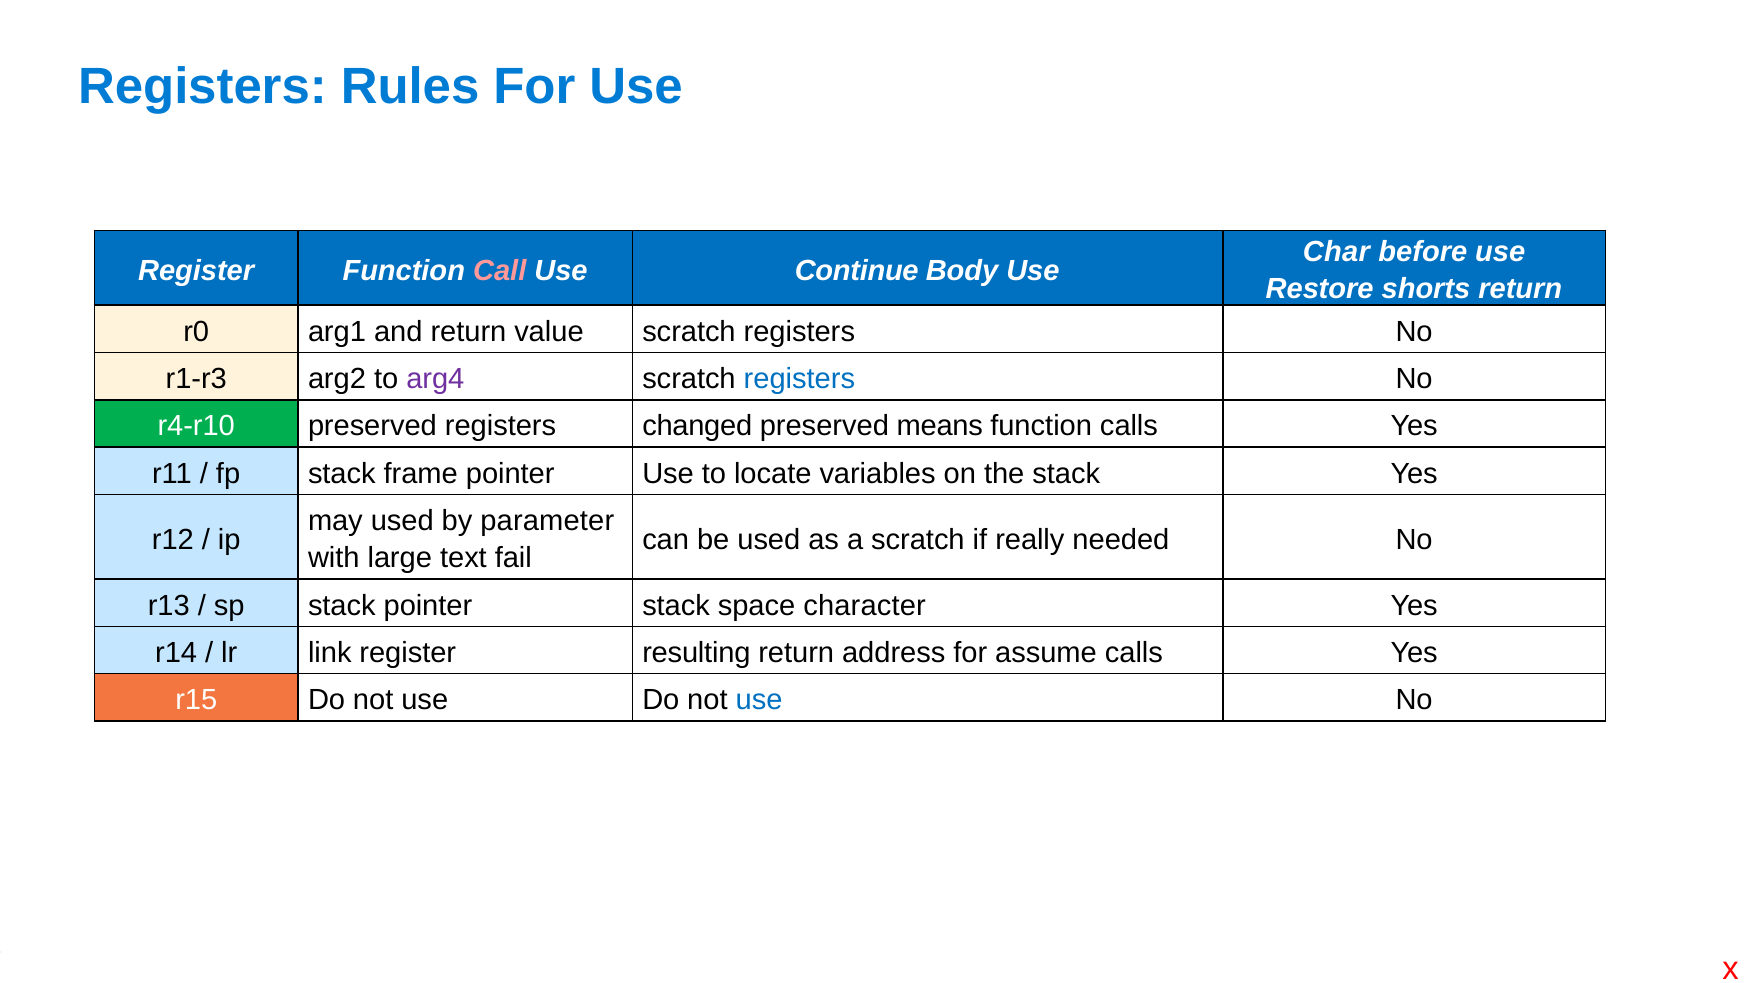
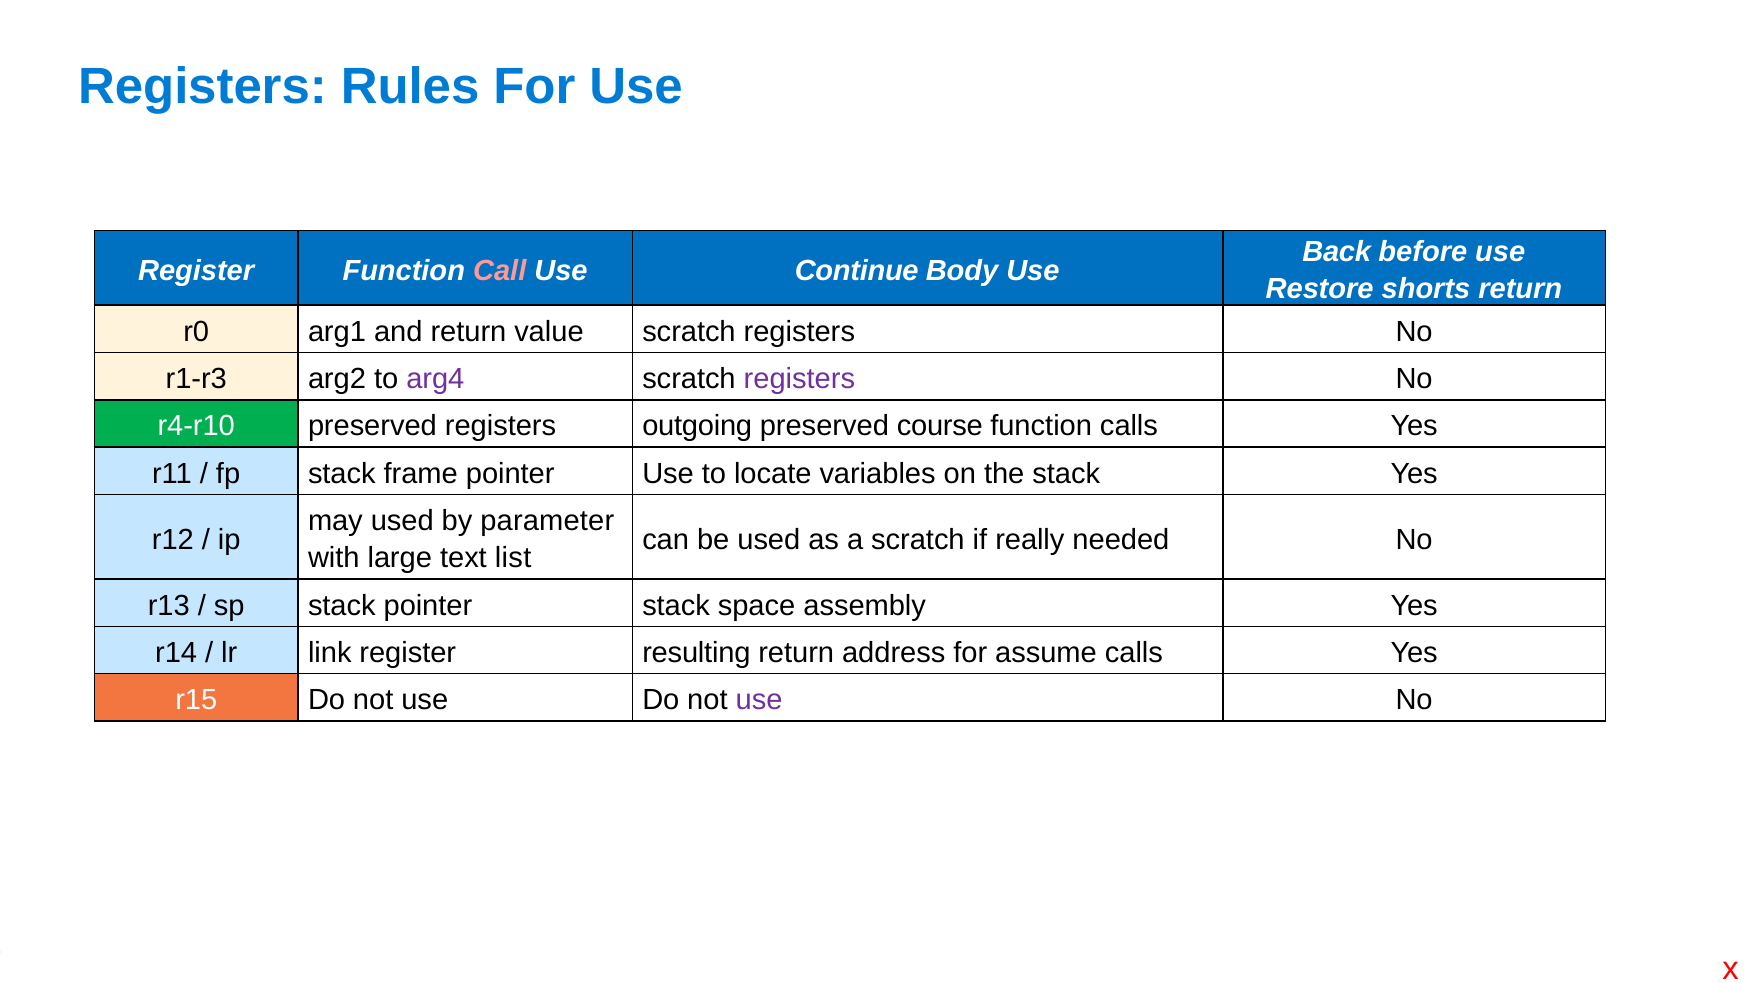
Char: Char -> Back
registers at (799, 379) colour: blue -> purple
changed: changed -> outgoing
means: means -> course
fail: fail -> list
character: character -> assembly
use at (759, 700) colour: blue -> purple
